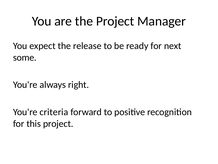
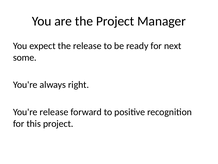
You're criteria: criteria -> release
